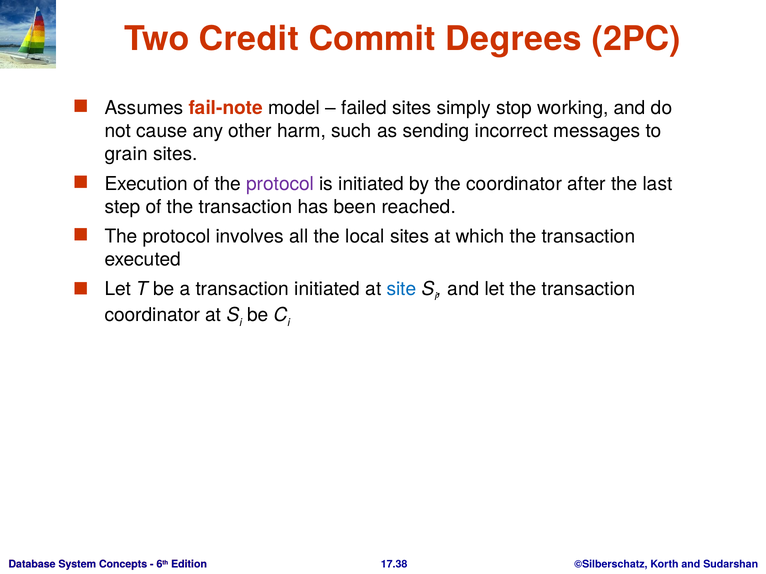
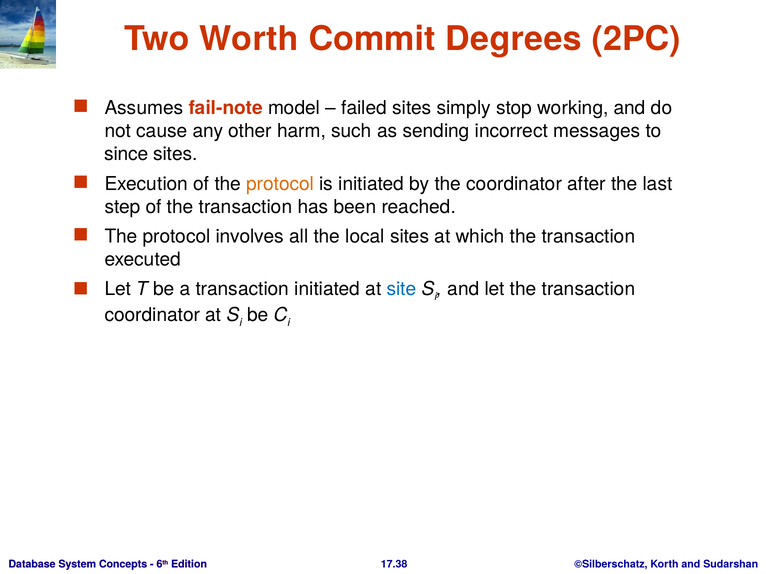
Credit: Credit -> Worth
grain: grain -> since
protocol at (280, 184) colour: purple -> orange
